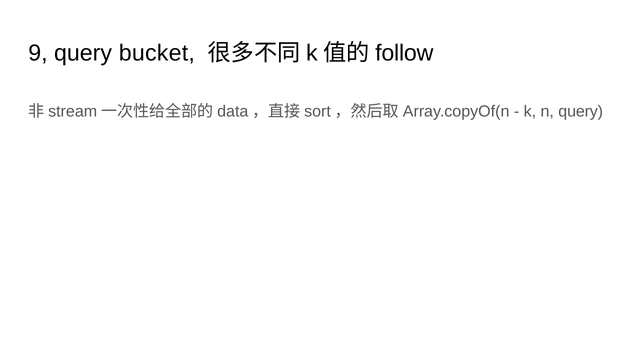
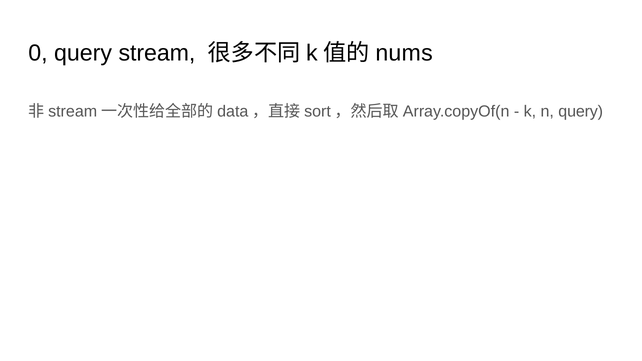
9: 9 -> 0
bucket: bucket -> stream
follow: follow -> nums
